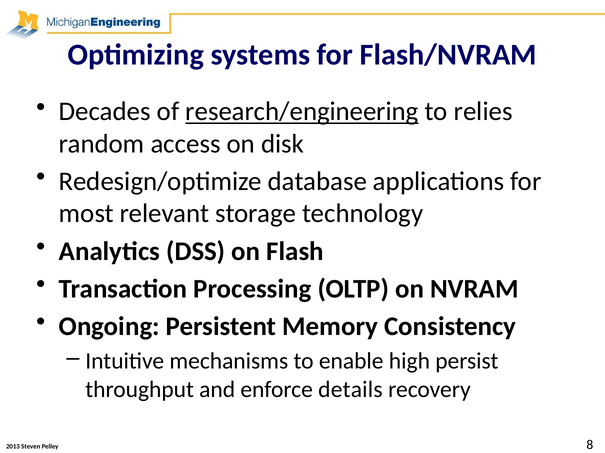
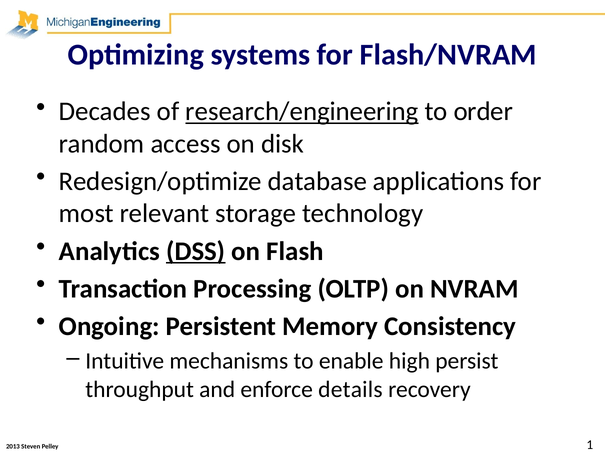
relies: relies -> order
DSS underline: none -> present
8: 8 -> 1
